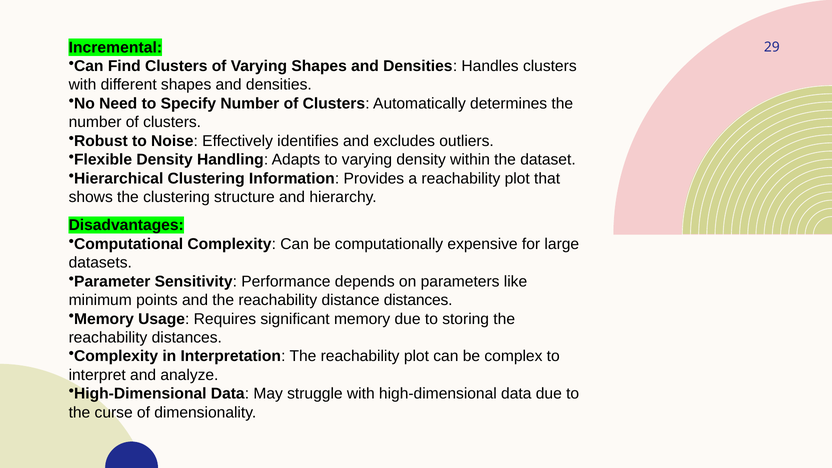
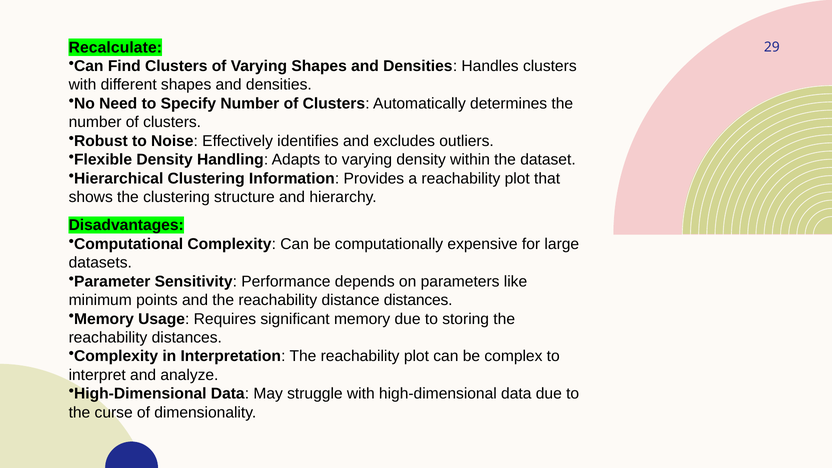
Incremental: Incremental -> Recalculate
